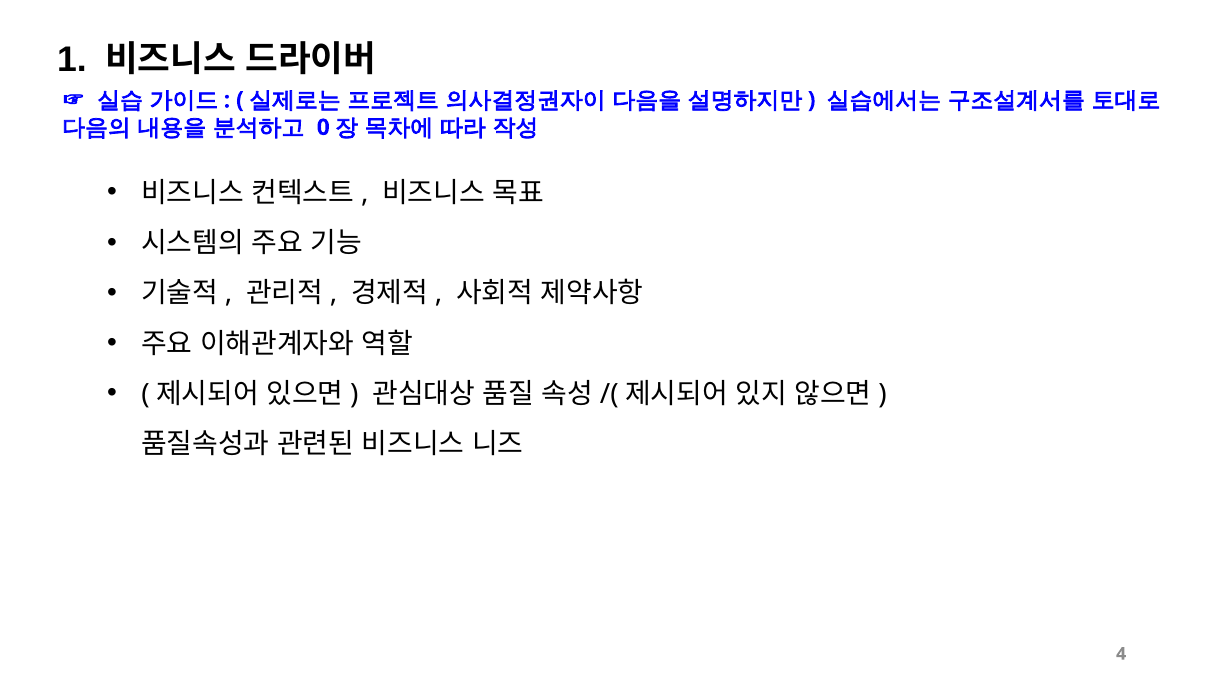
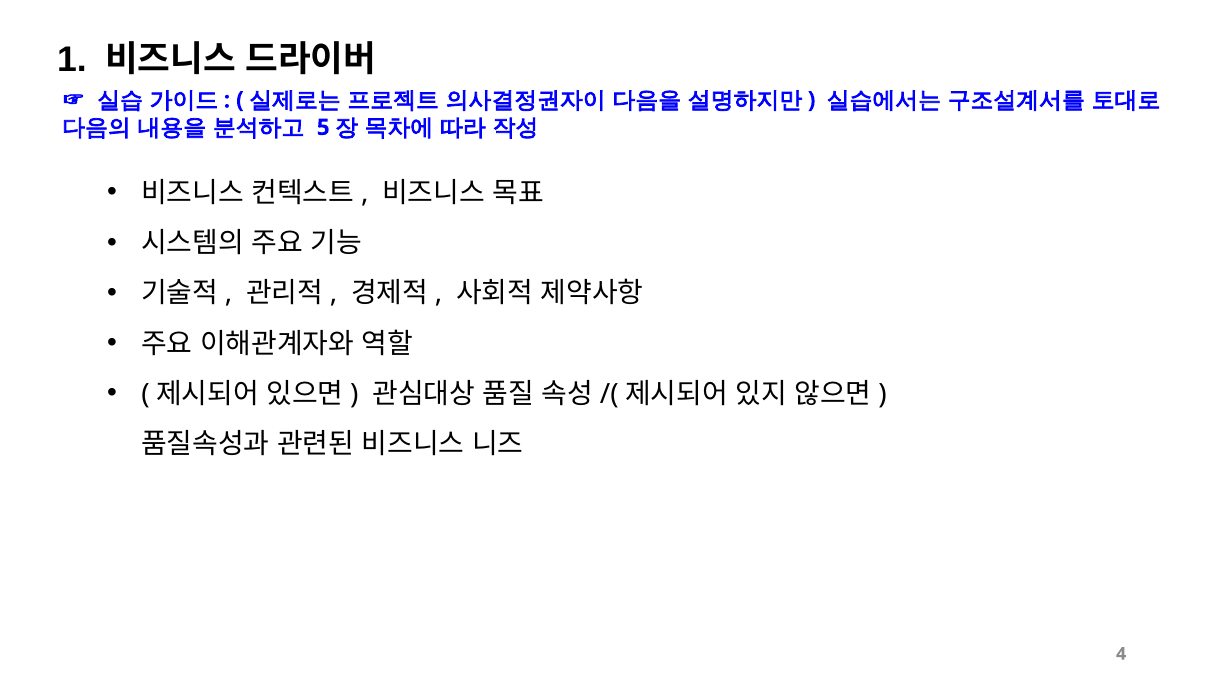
0: 0 -> 5
